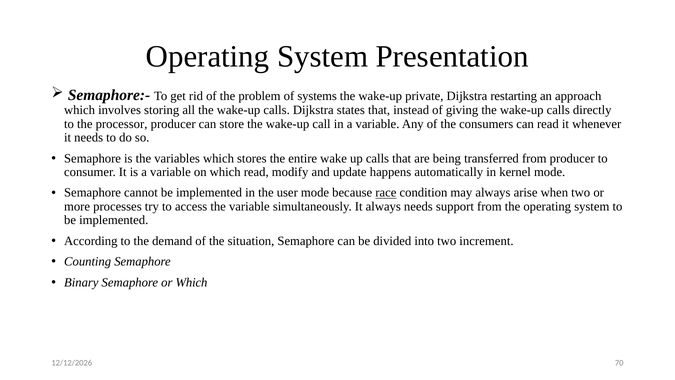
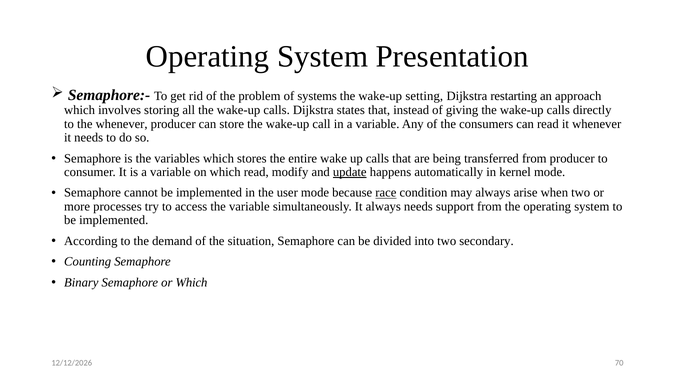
private: private -> setting
the processor: processor -> whenever
update underline: none -> present
increment: increment -> secondary
